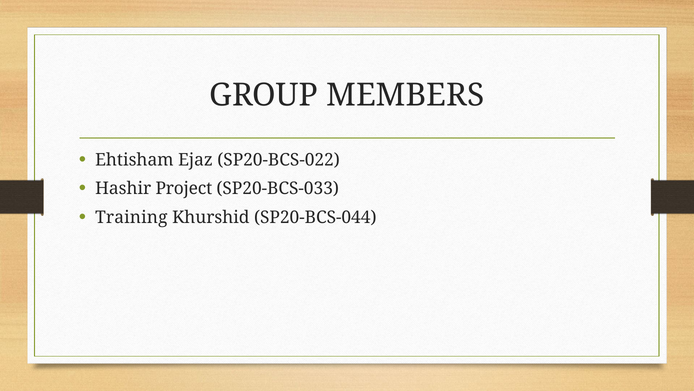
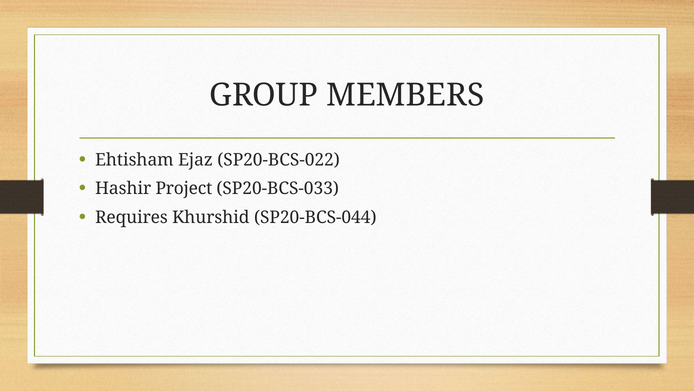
Training: Training -> Requires
